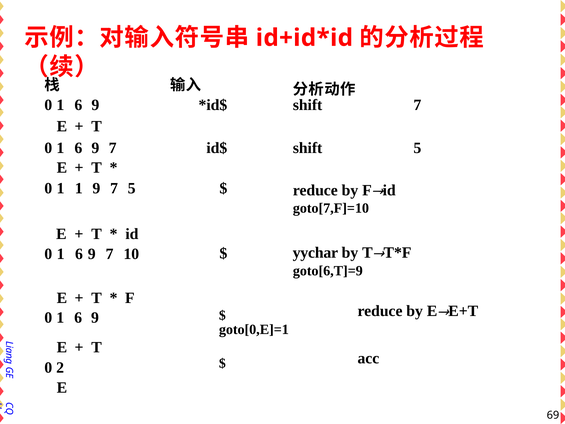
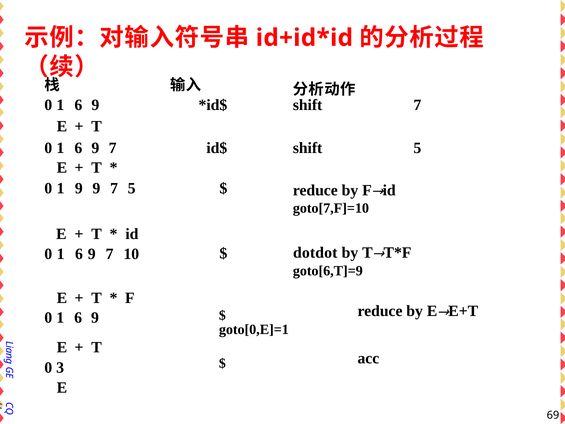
1 1: 1 -> 9
yychar: yychar -> dotdot
2: 2 -> 3
